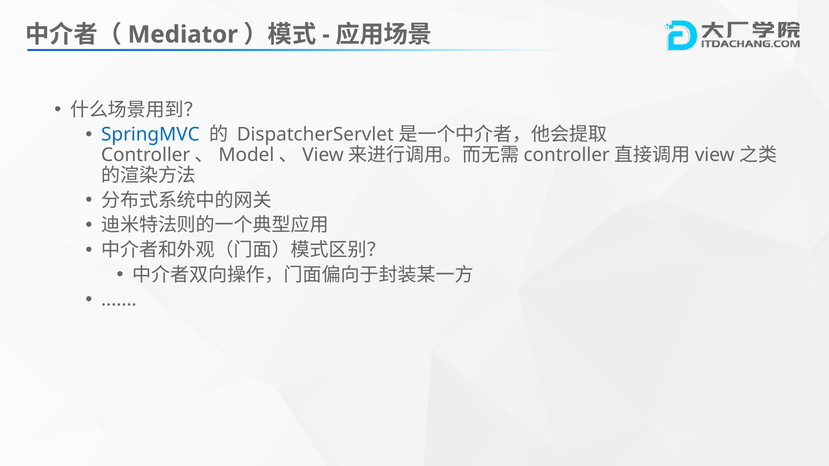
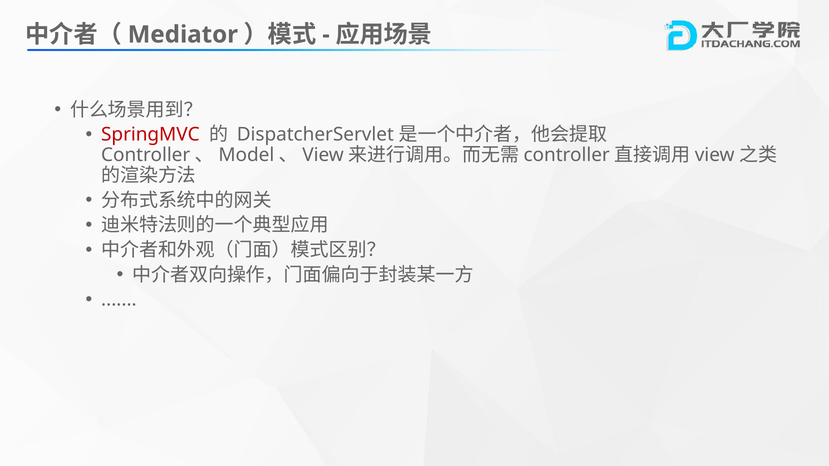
SpringMVC colour: blue -> red
